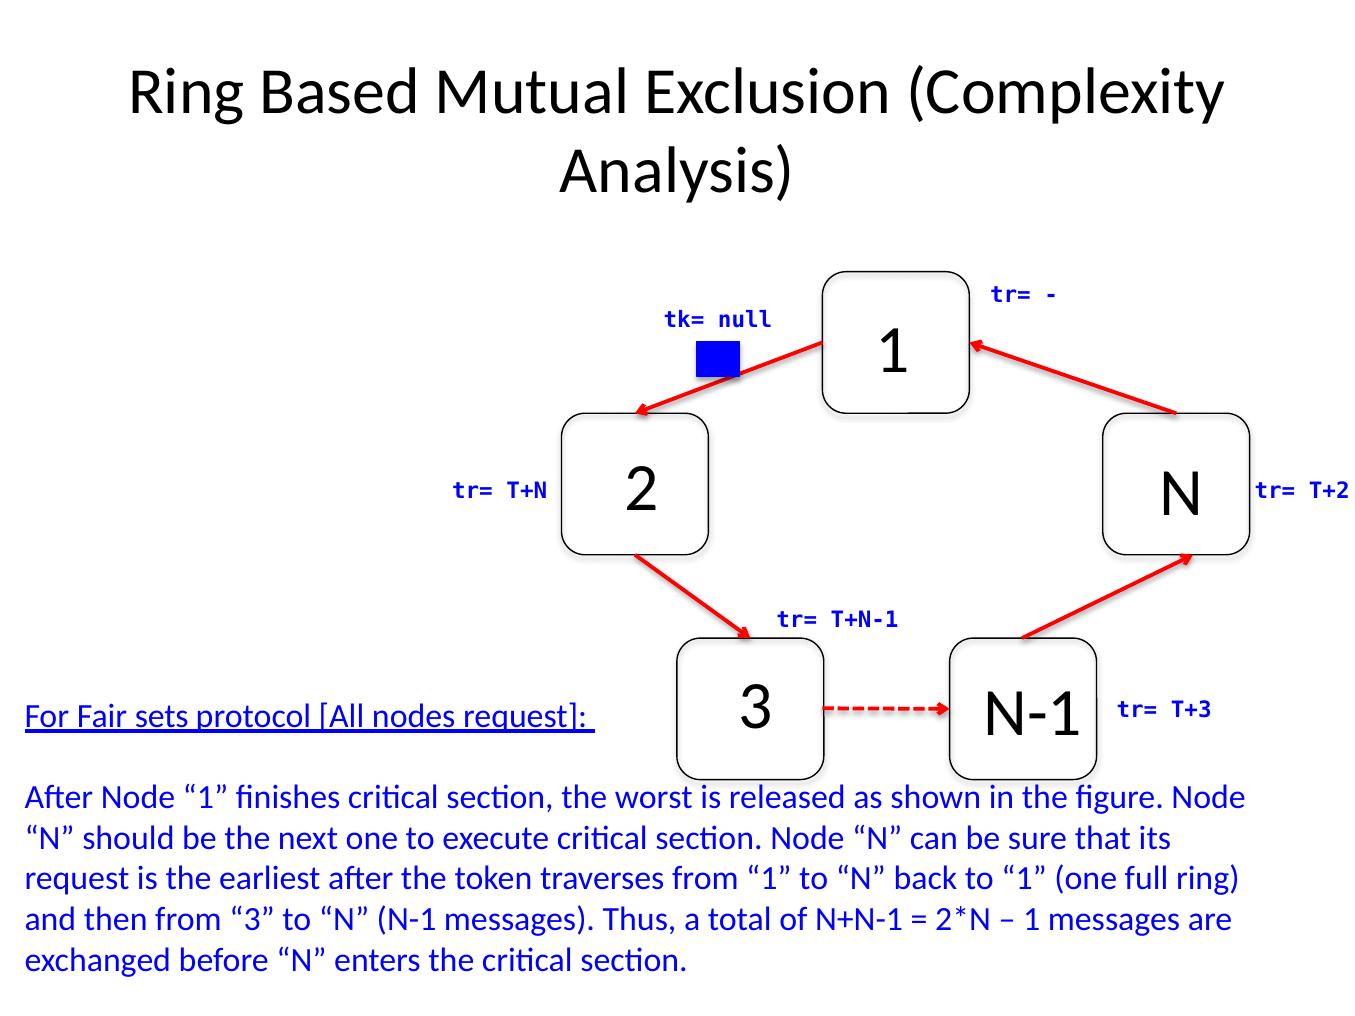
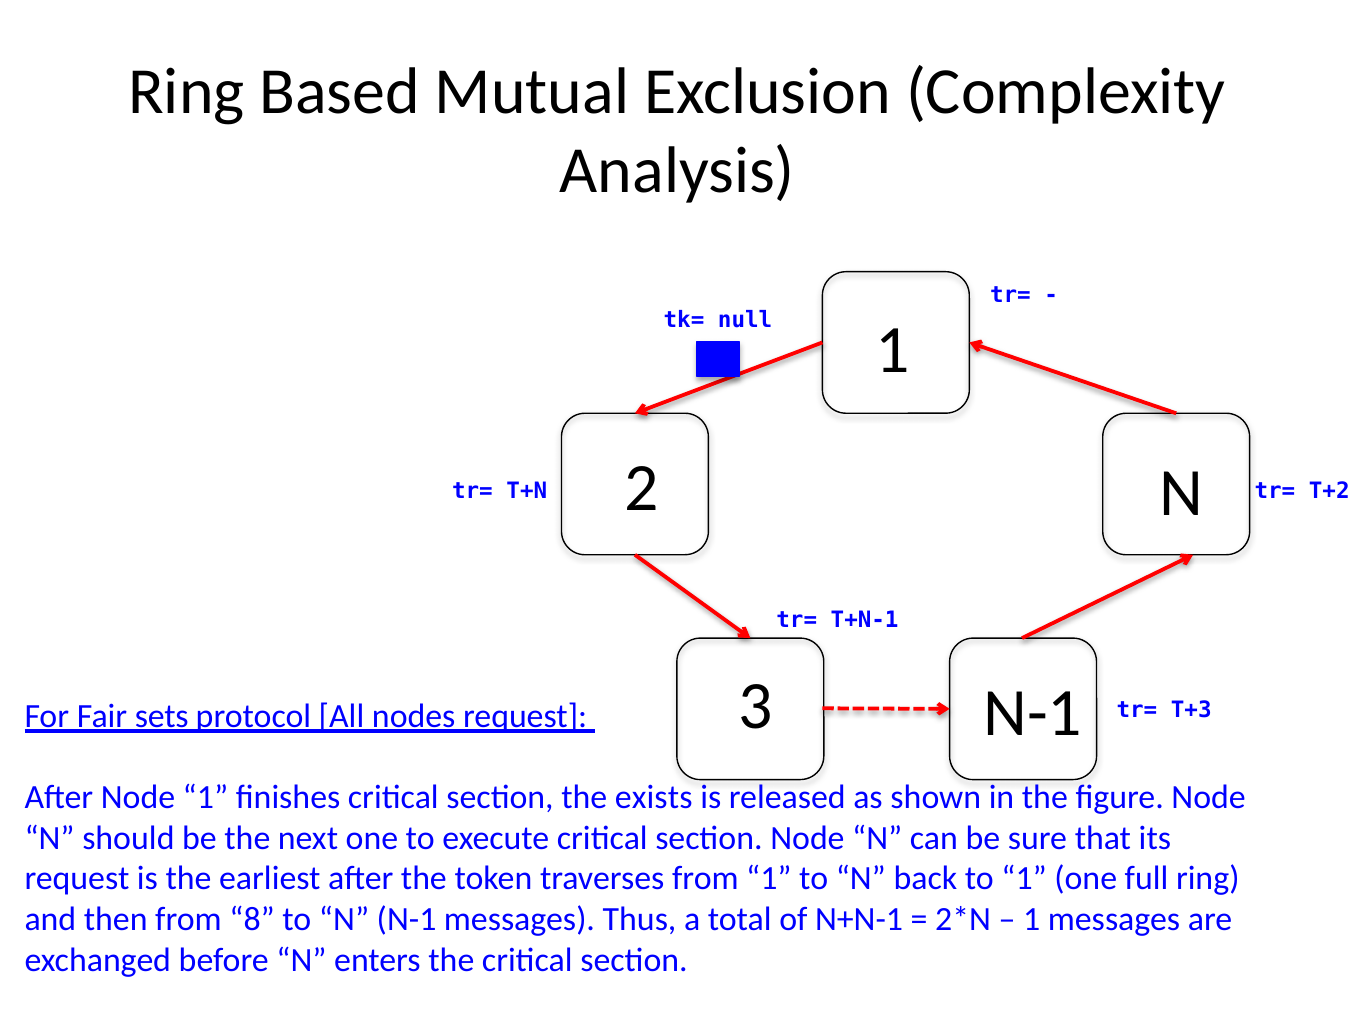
worst: worst -> exists
from 3: 3 -> 8
